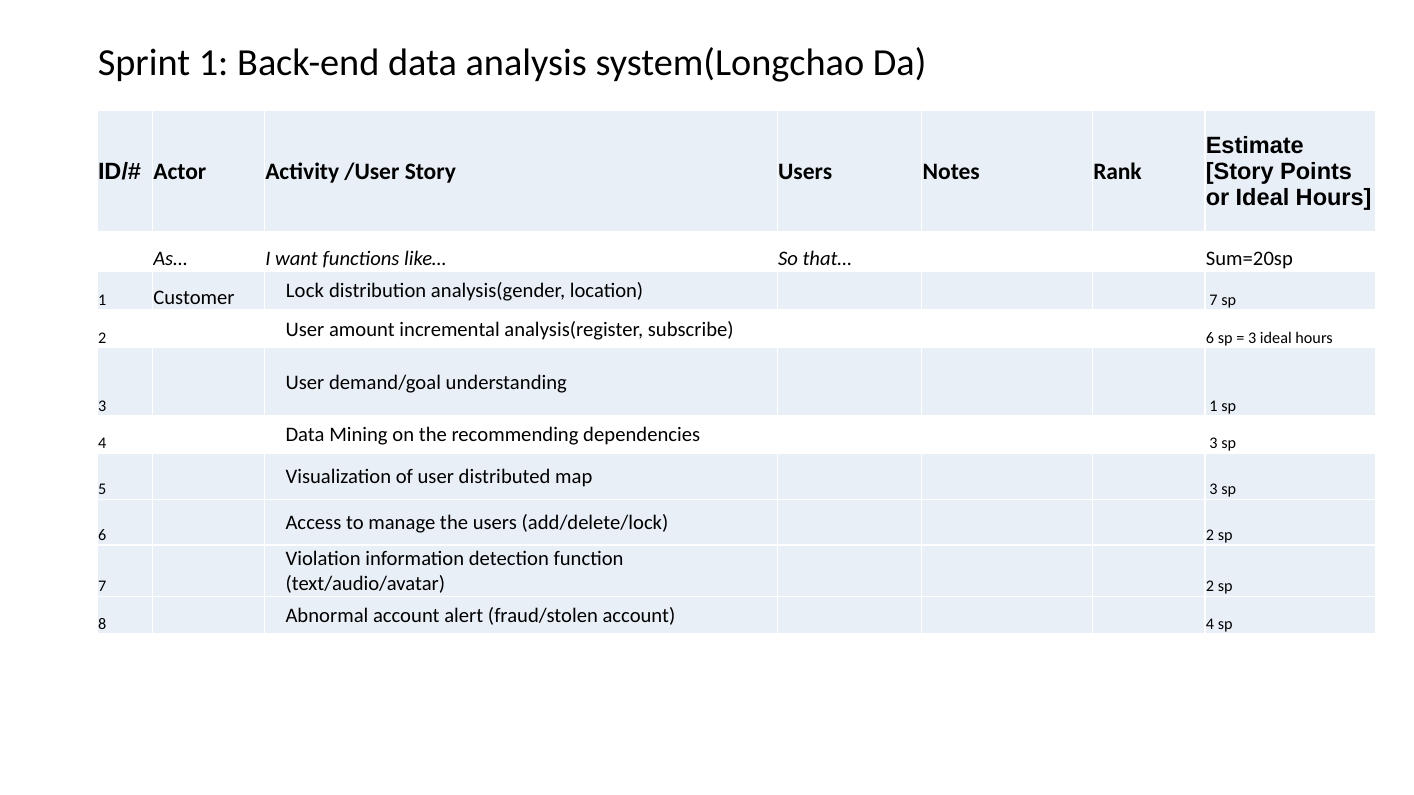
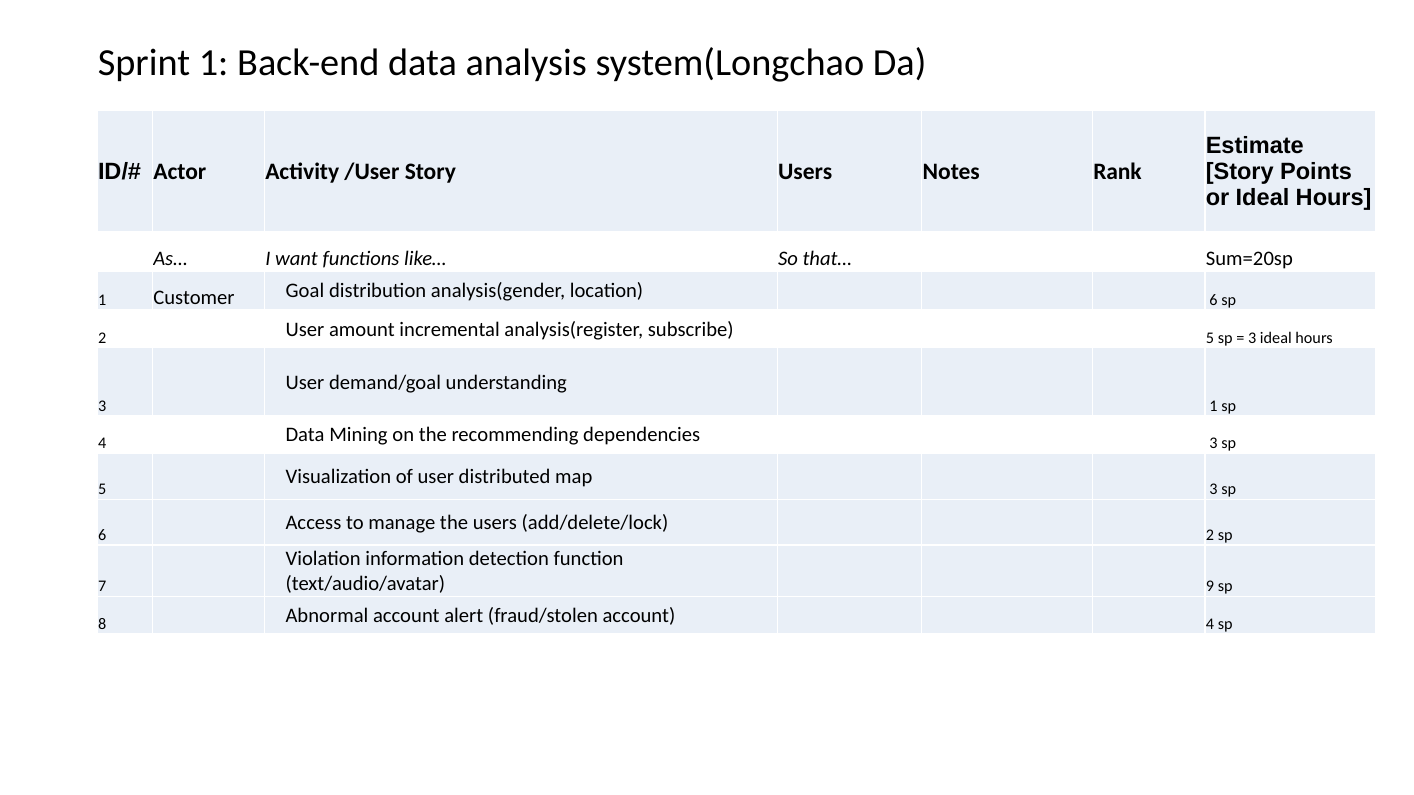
Lock: Lock -> Goal
location 7: 7 -> 6
subscribe 6: 6 -> 5
text/audio/avatar 2: 2 -> 9
